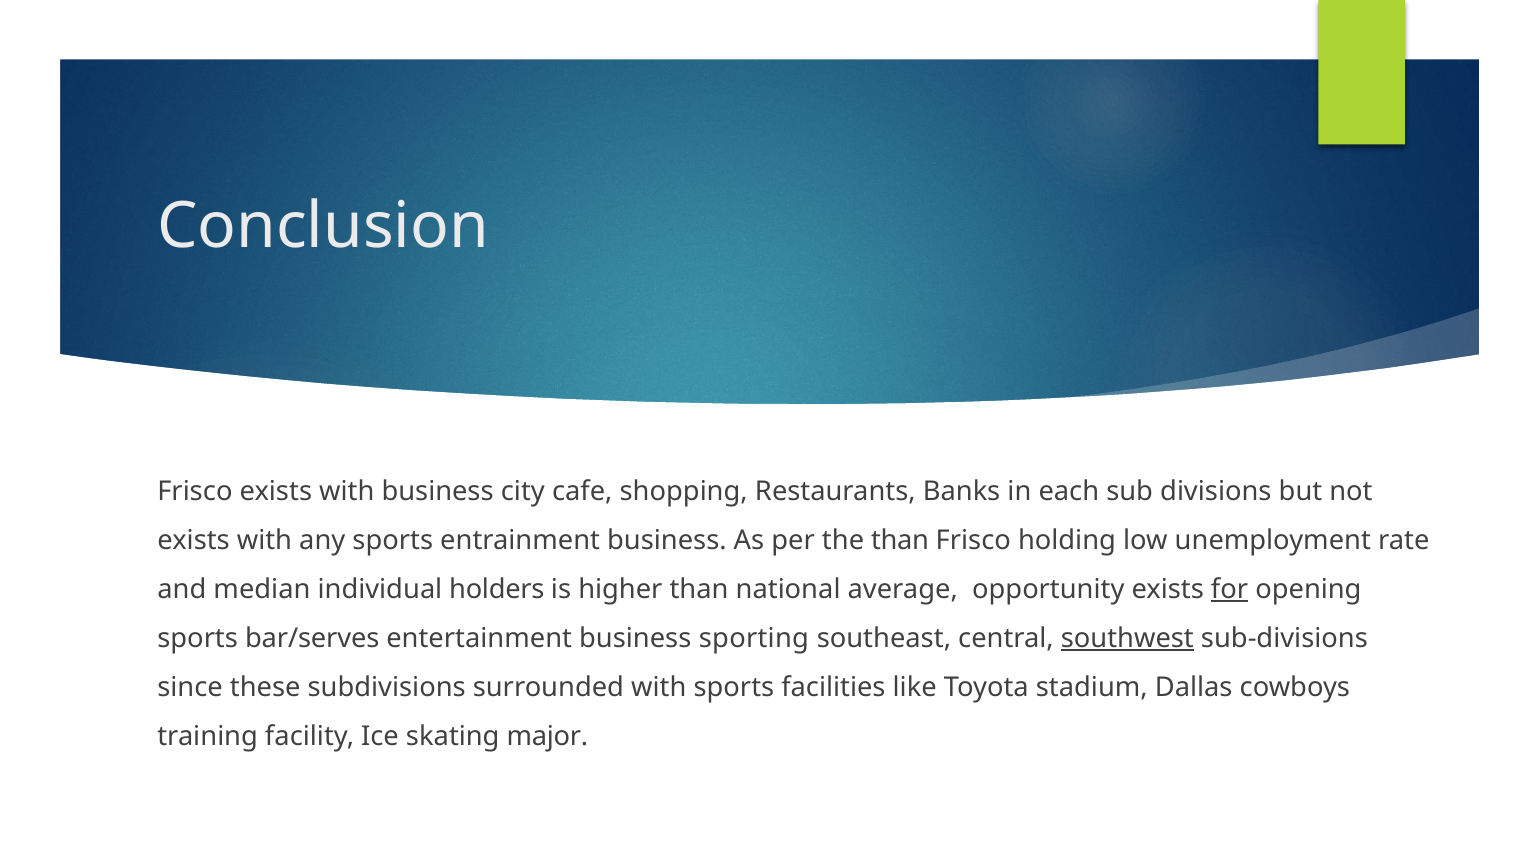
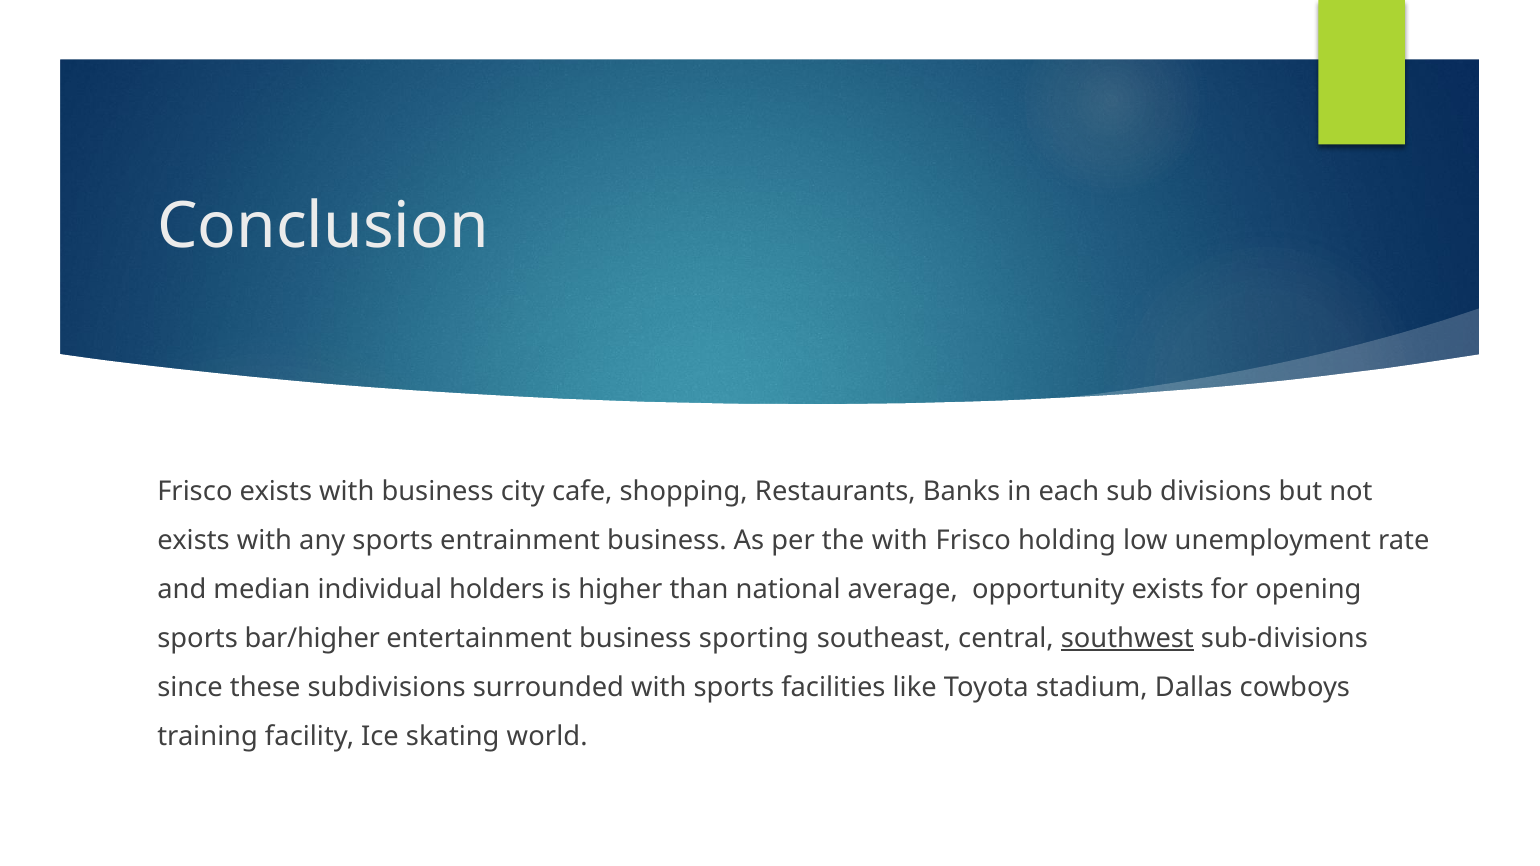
the than: than -> with
for underline: present -> none
bar/serves: bar/serves -> bar/higher
major: major -> world
